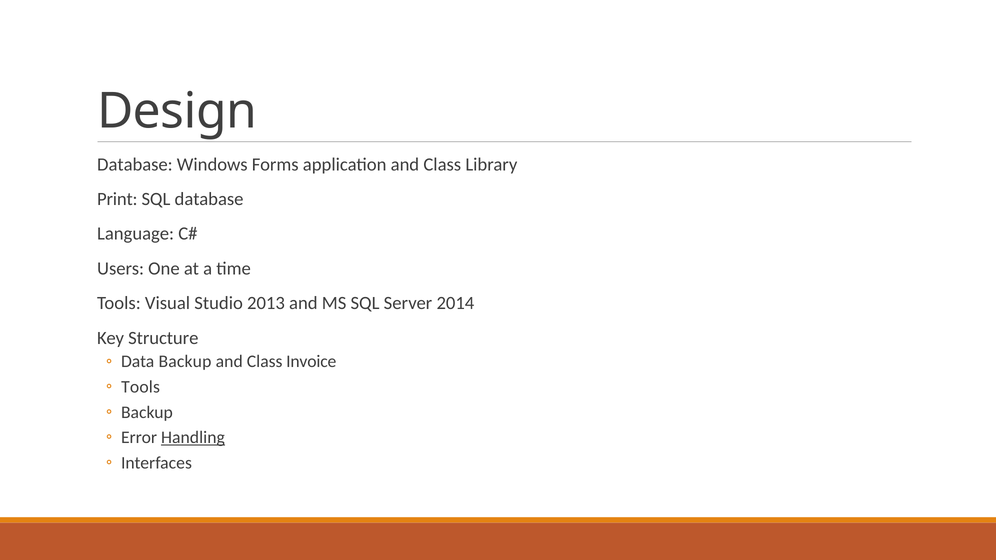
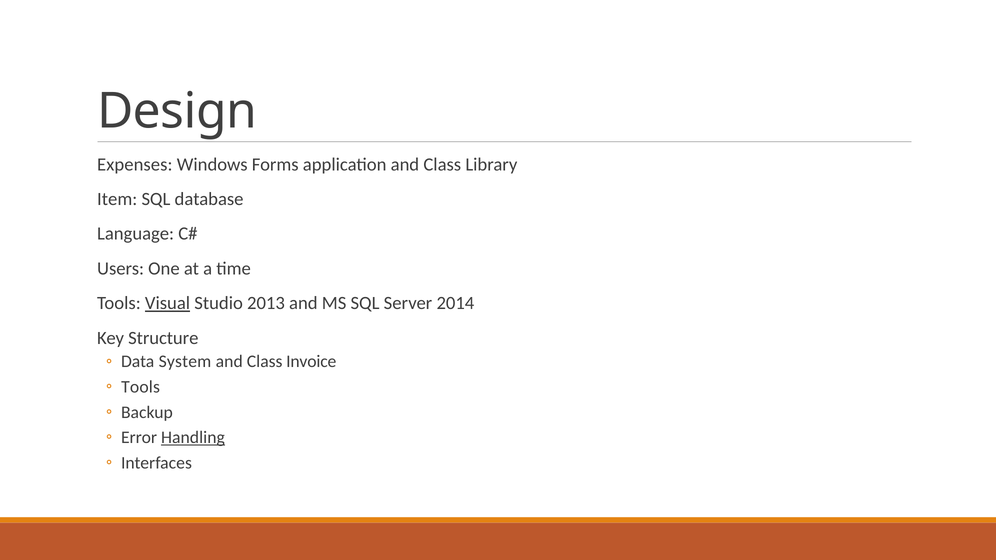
Database at (135, 164): Database -> Expenses
Print: Print -> Item
Visual underline: none -> present
Data Backup: Backup -> System
